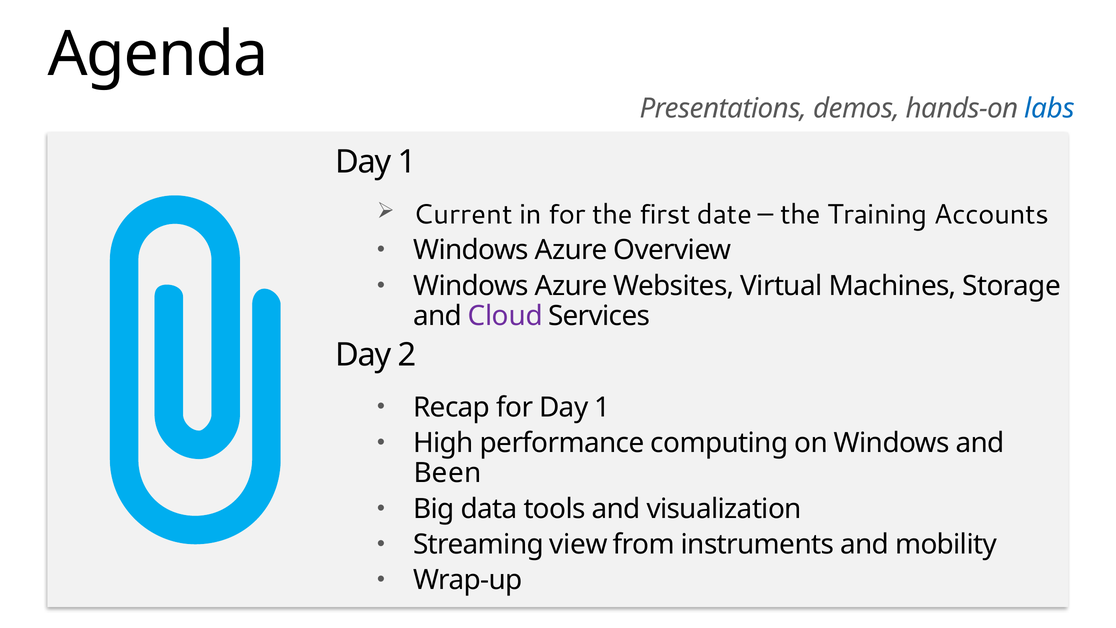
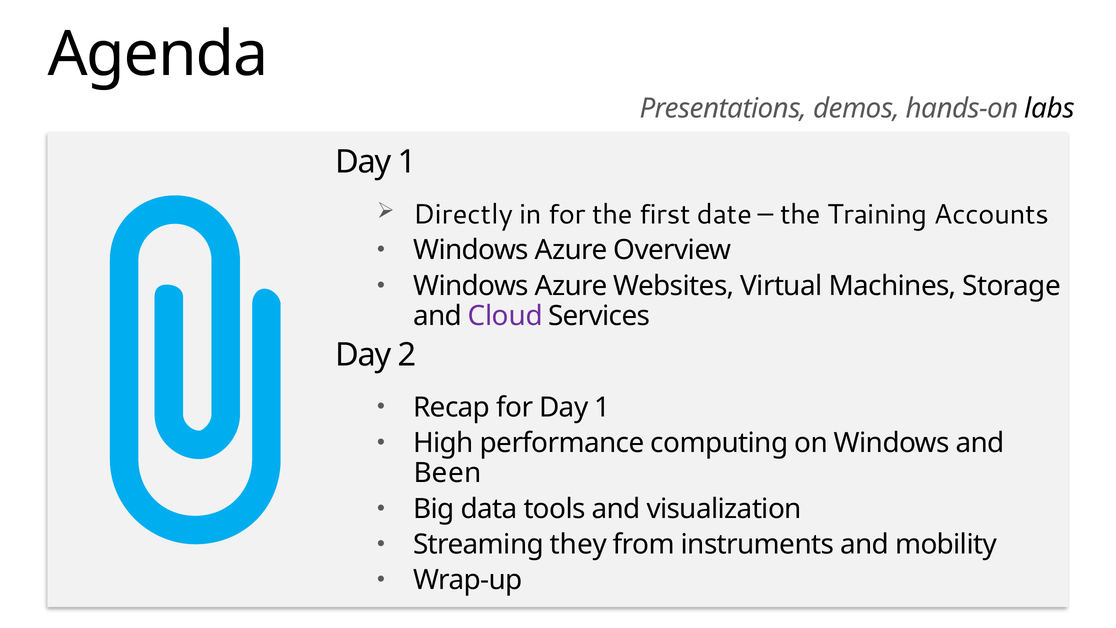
labs colour: blue -> black
Current: Current -> Directly
view: view -> they
